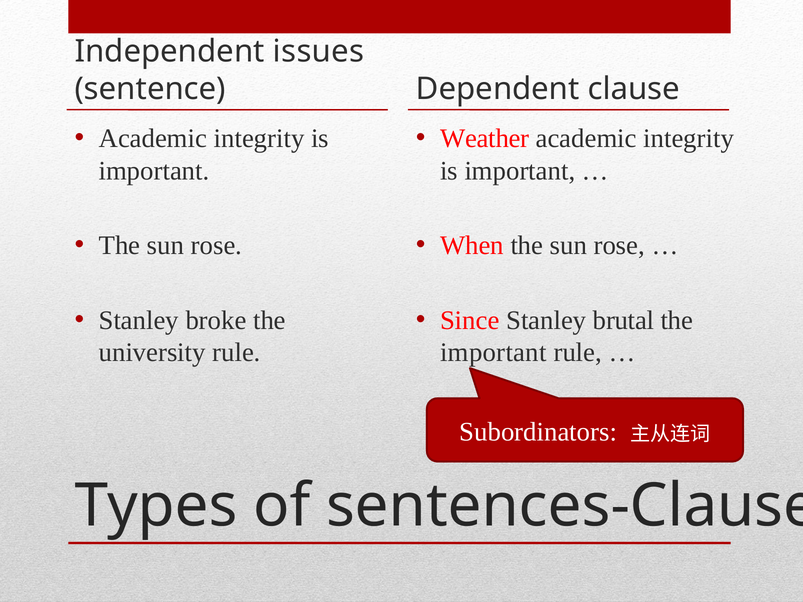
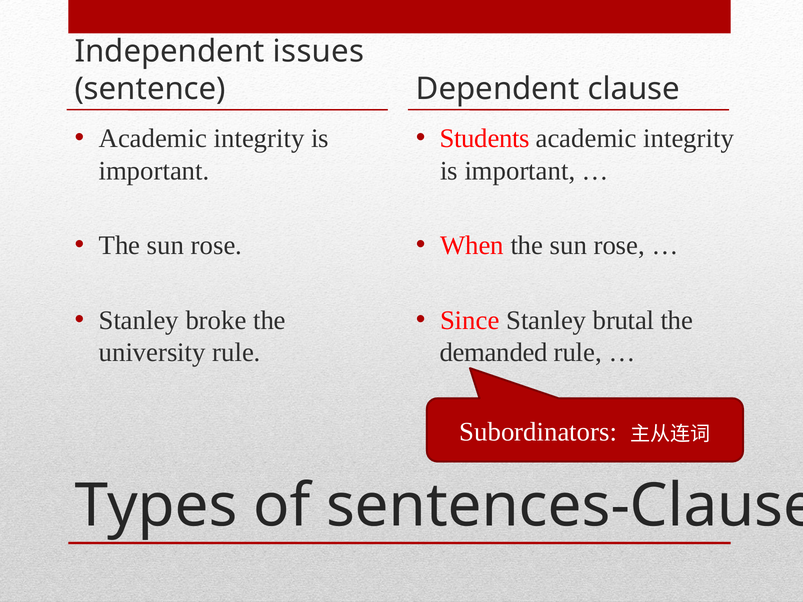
Weather: Weather -> Students
important at (493, 353): important -> demanded
